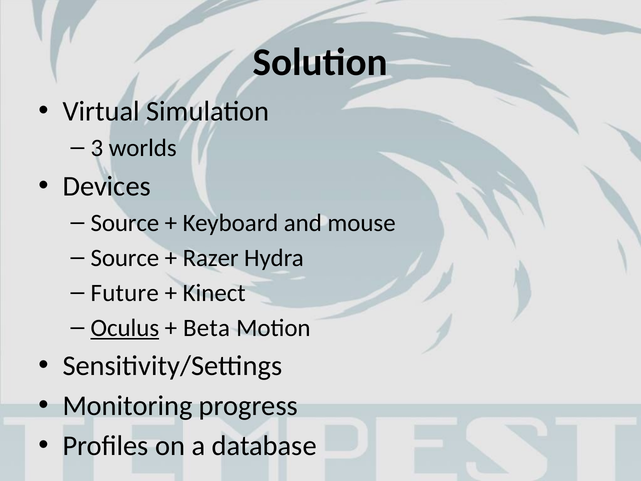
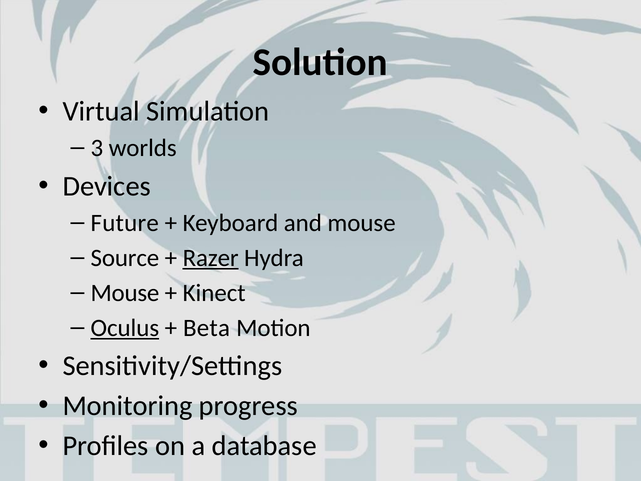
Source at (125, 223): Source -> Future
Razer underline: none -> present
Future at (125, 293): Future -> Mouse
